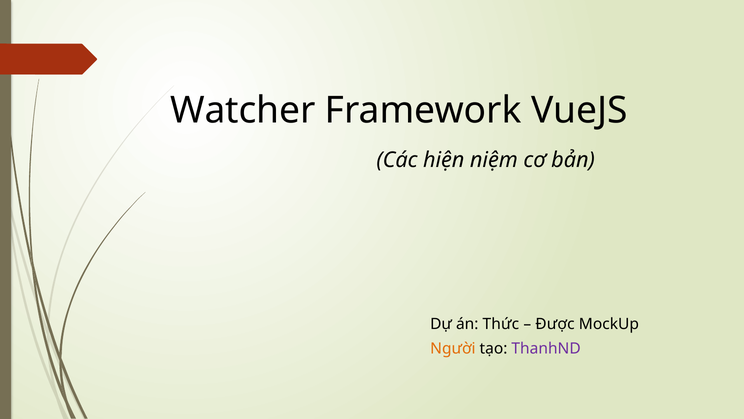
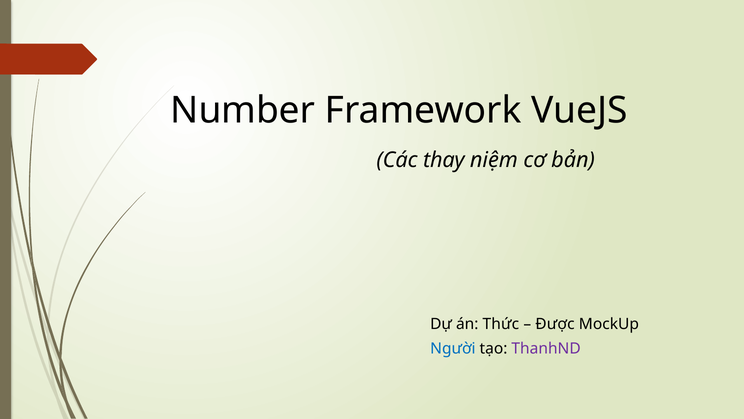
Watcher: Watcher -> Number
hiện: hiện -> thay
Người colour: orange -> blue
